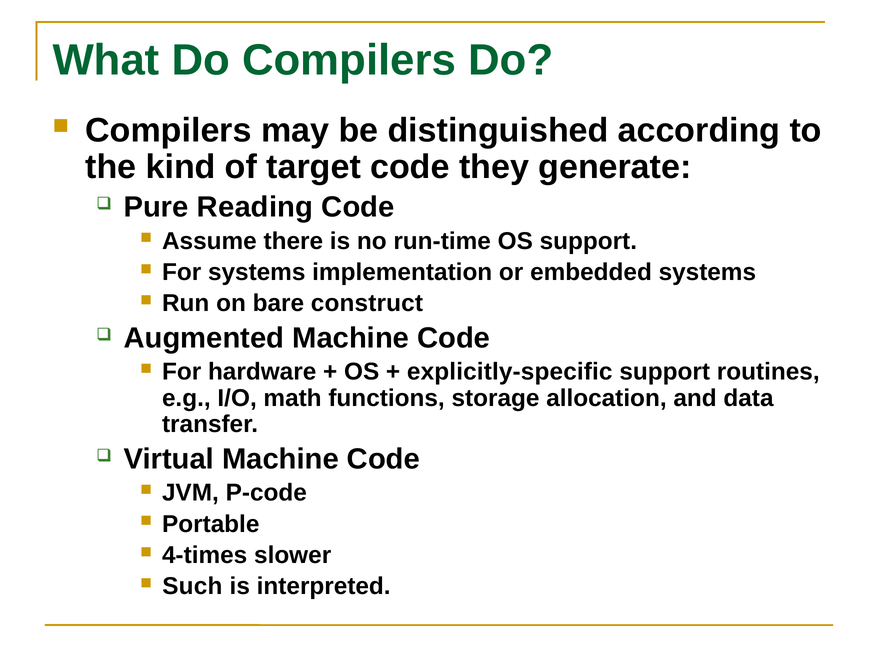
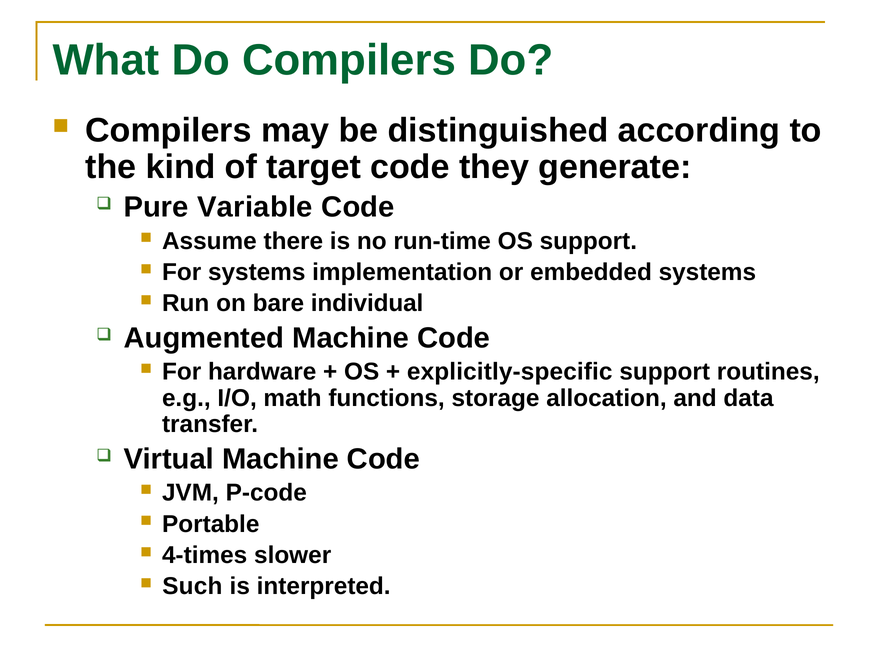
Reading: Reading -> Variable
construct: construct -> individual
